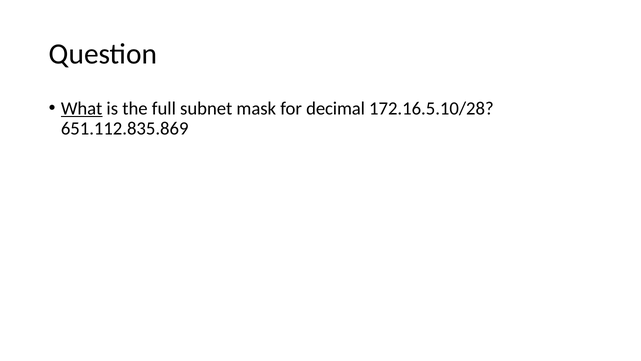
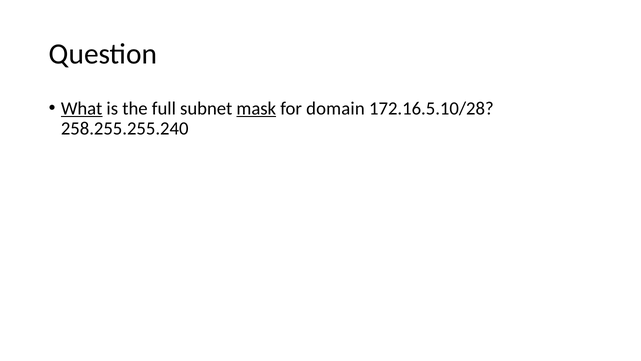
mask underline: none -> present
decimal: decimal -> domain
651.112.835.869: 651.112.835.869 -> 258.255.255.240
